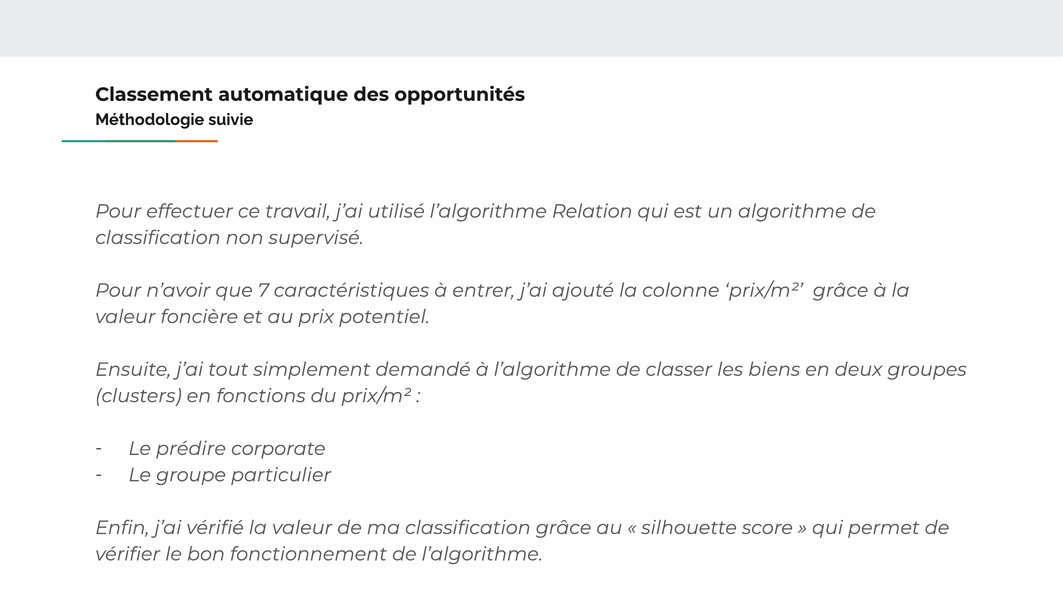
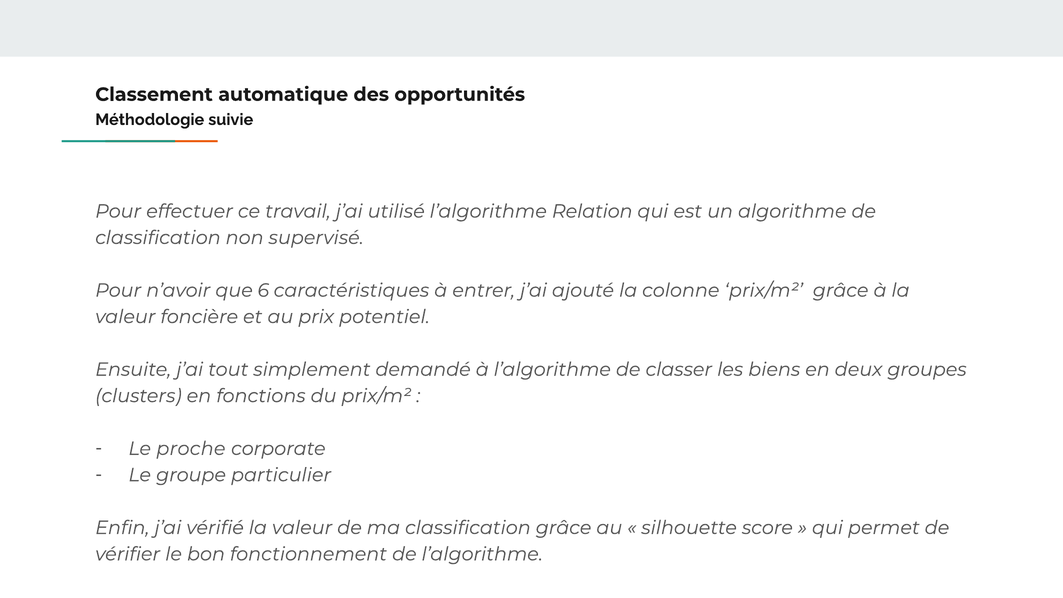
7: 7 -> 6
prédire: prédire -> proche
